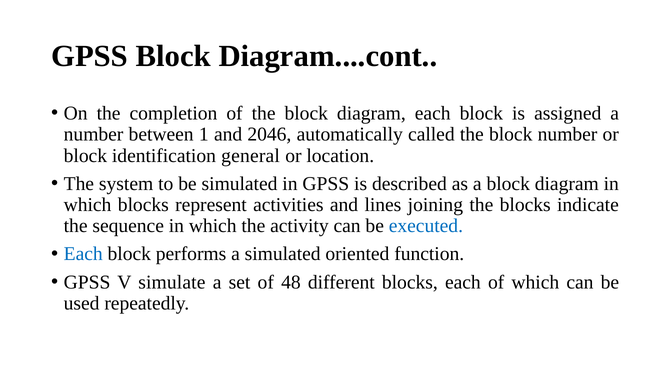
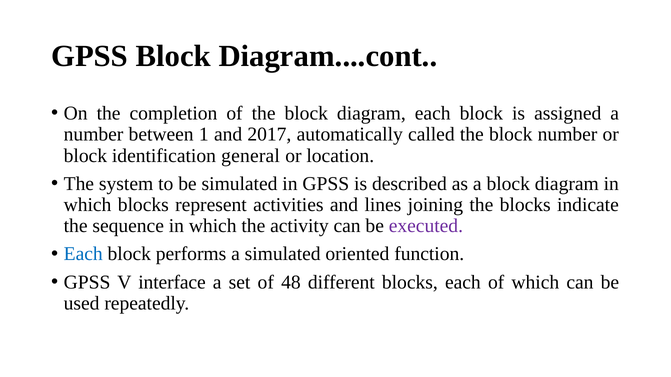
2046: 2046 -> 2017
executed colour: blue -> purple
simulate: simulate -> interface
